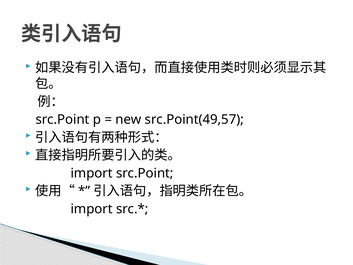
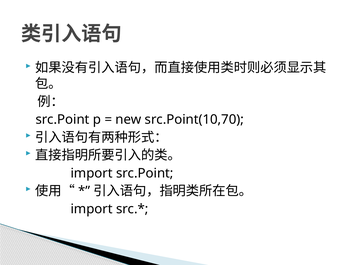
src.Point(49,57: src.Point(49,57 -> src.Point(10,70
